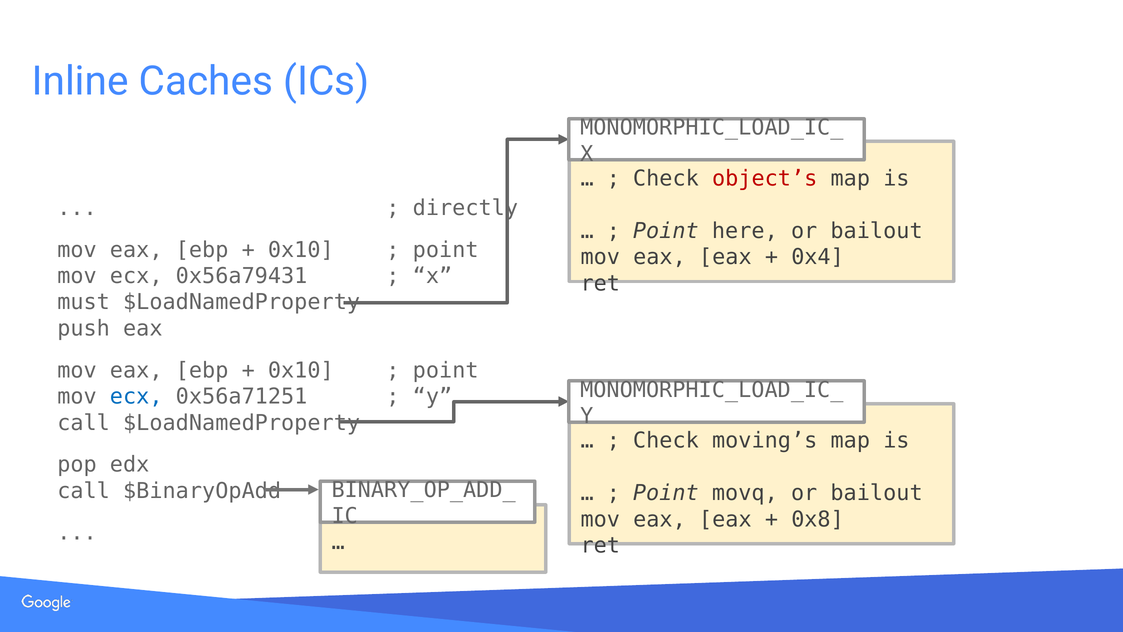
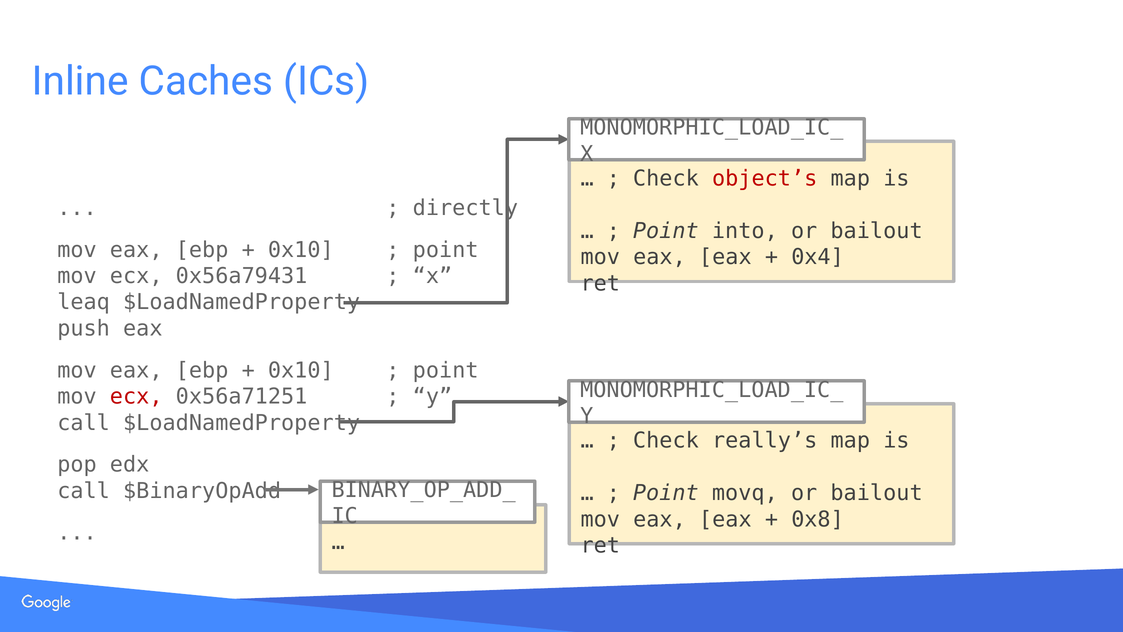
here: here -> into
must: must -> leaq
ecx at (136, 396) colour: blue -> red
moving’s: moving’s -> really’s
